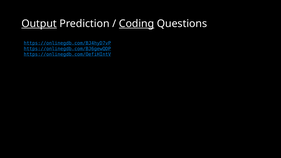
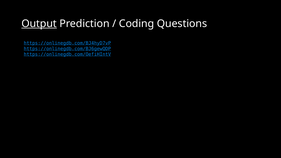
Coding underline: present -> none
